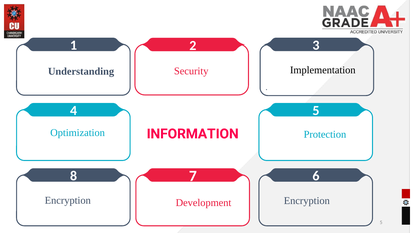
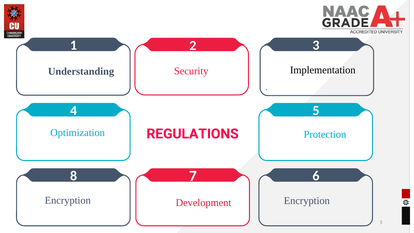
INFORMATION: INFORMATION -> REGULATIONS
